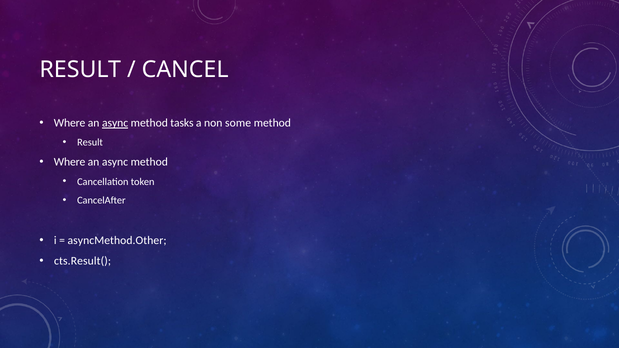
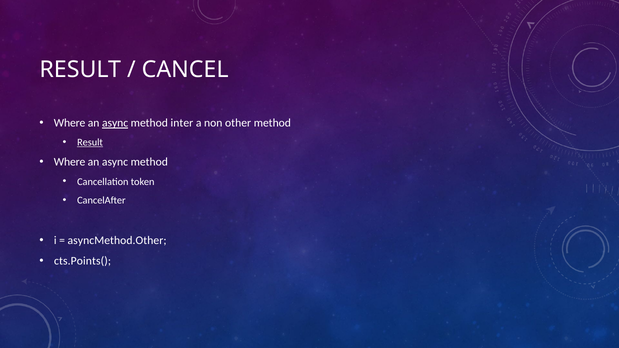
tasks: tasks -> inter
some: some -> other
Result at (90, 143) underline: none -> present
cts.Result(: cts.Result( -> cts.Points(
